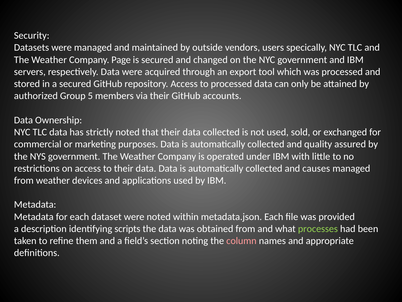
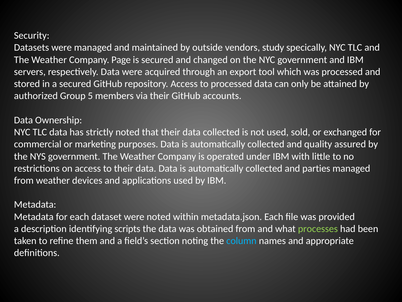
users: users -> study
causes: causes -> parties
column colour: pink -> light blue
